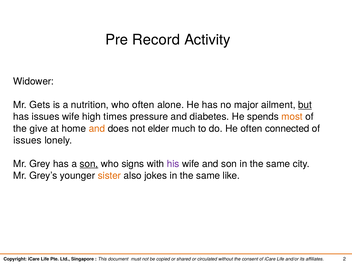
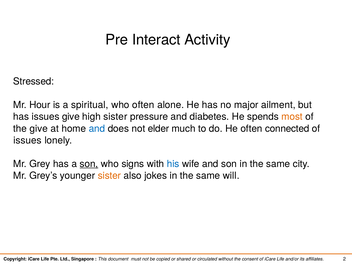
Record: Record -> Interact
Widower: Widower -> Stressed
Gets: Gets -> Hour
nutrition: nutrition -> spiritual
but underline: present -> none
issues wife: wife -> give
high times: times -> sister
and at (97, 129) colour: orange -> blue
his colour: purple -> blue
like: like -> will
